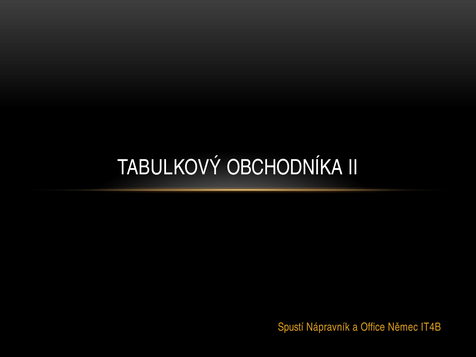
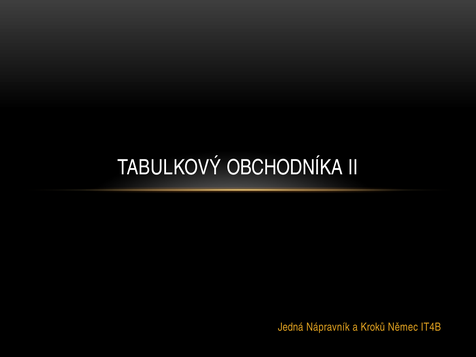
Spustí: Spustí -> Jedná
Office: Office -> Kroků
